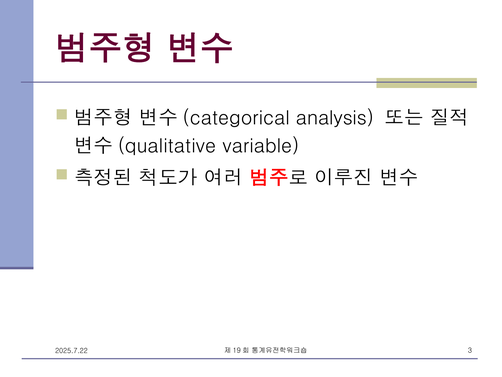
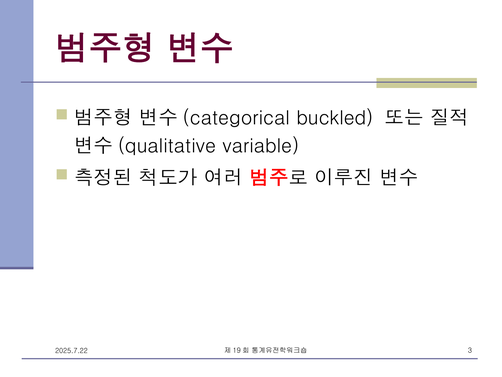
analysis: analysis -> buckled
